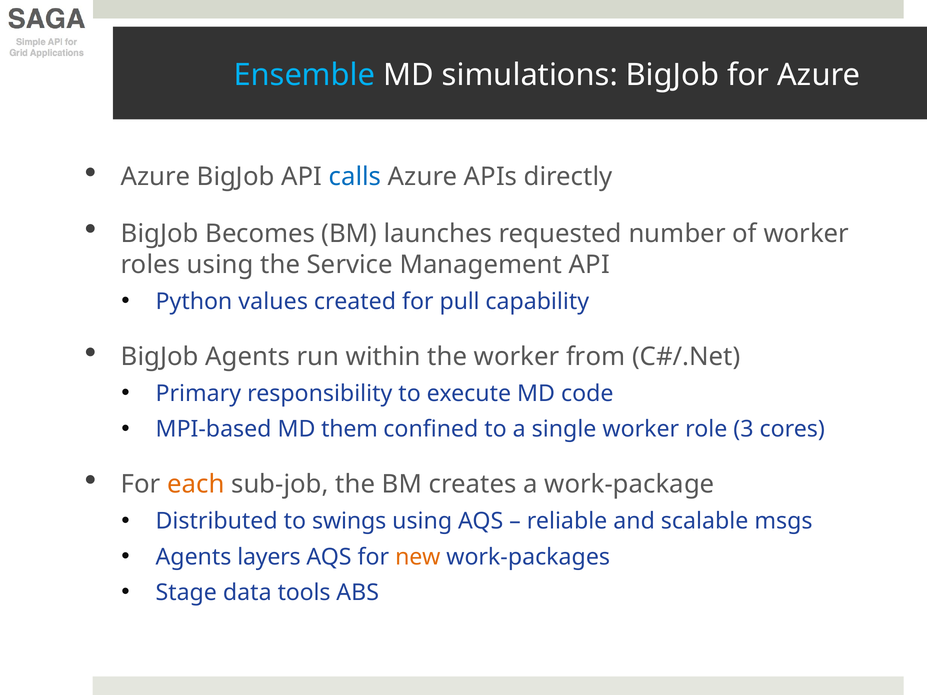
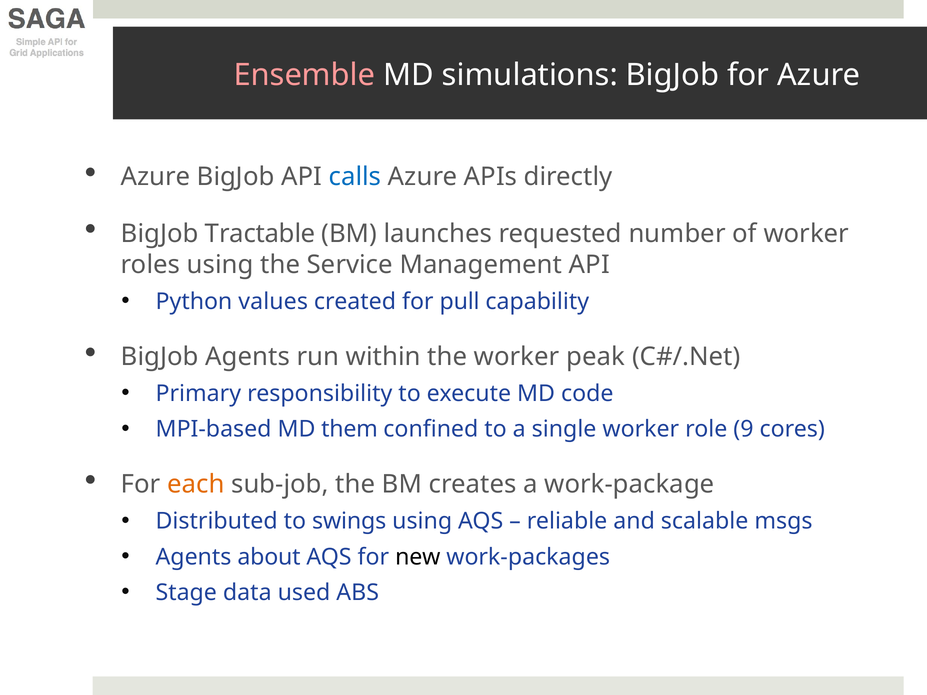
Ensemble colour: light blue -> pink
Becomes: Becomes -> Tractable
from: from -> peak
3: 3 -> 9
layers: layers -> about
new colour: orange -> black
tools: tools -> used
